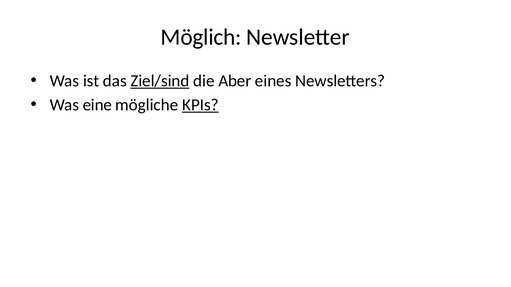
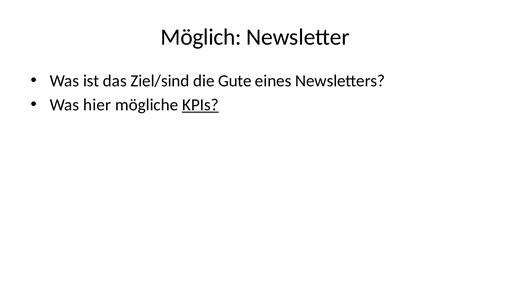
Ziel/sind underline: present -> none
Aber: Aber -> Gute
eine: eine -> hier
